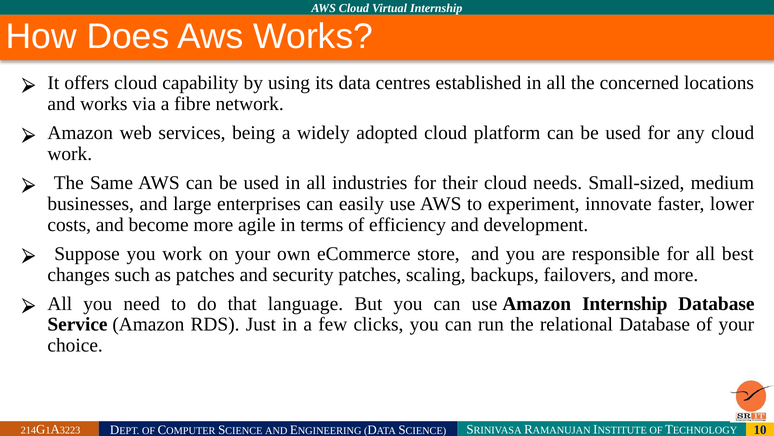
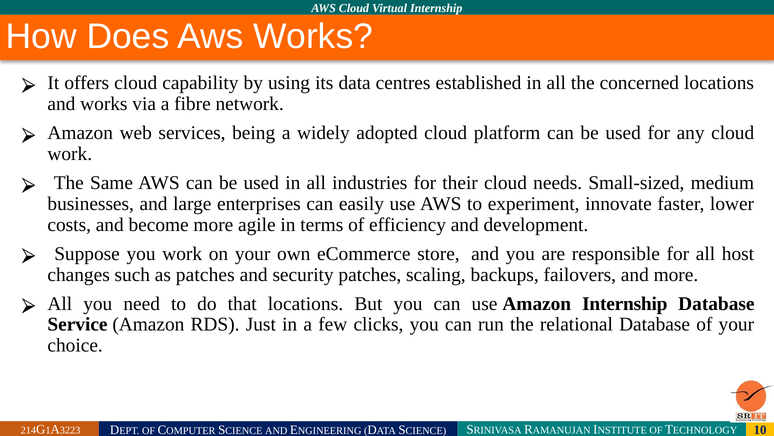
best: best -> host
that language: language -> locations
